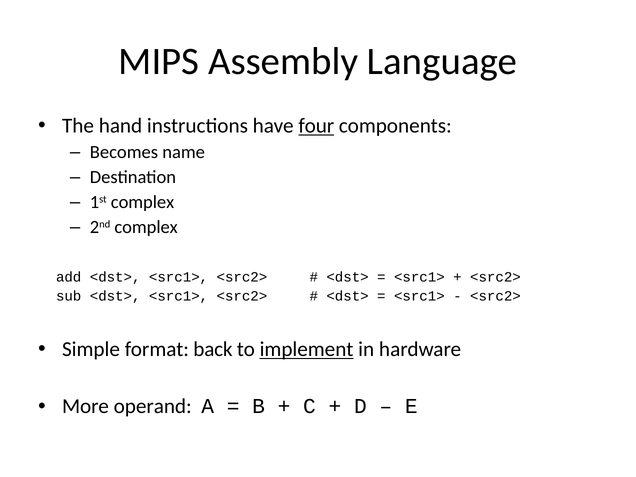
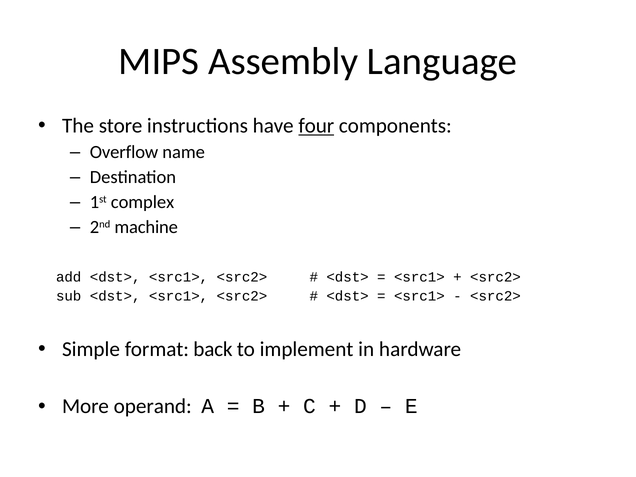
hand: hand -> store
Becomes: Becomes -> Overflow
2nd complex: complex -> machine
implement underline: present -> none
